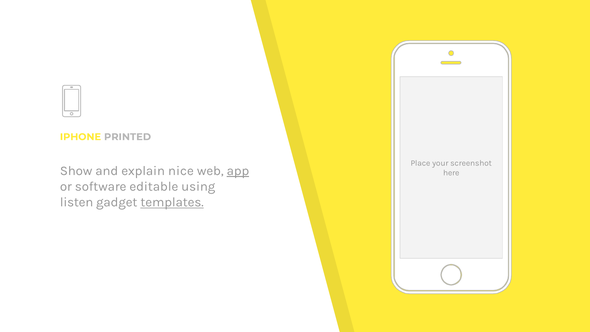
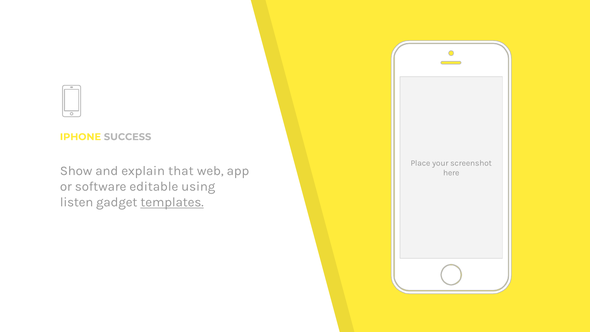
PRINTED: PRINTED -> SUCCESS
nice: nice -> that
app underline: present -> none
